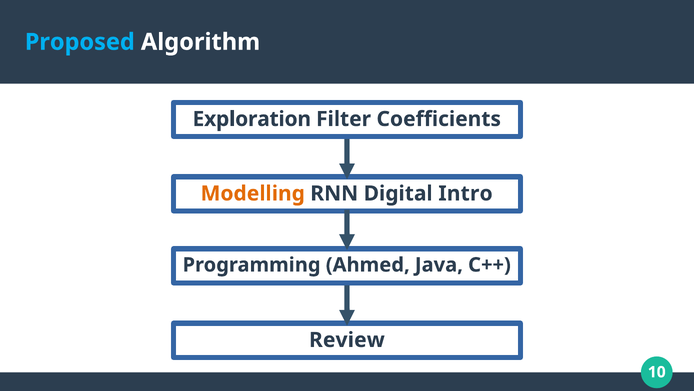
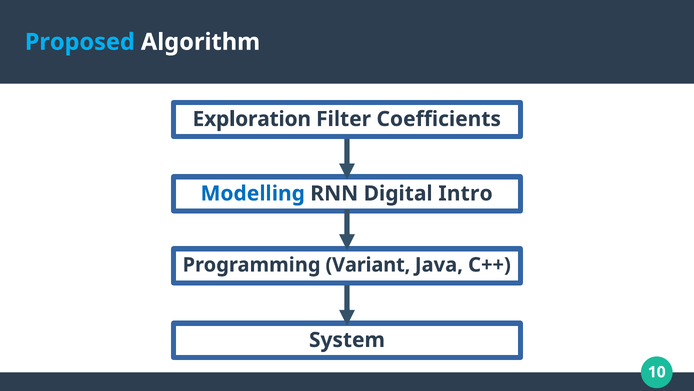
Modelling colour: orange -> blue
Ahmed: Ahmed -> Variant
Review: Review -> System
